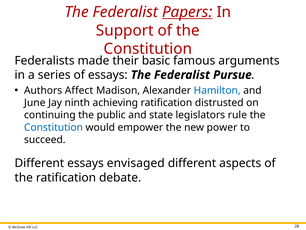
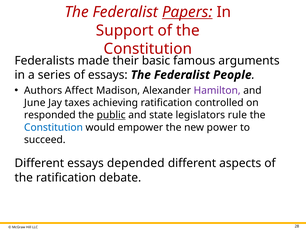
Pursue: Pursue -> People
Hamilton colour: blue -> purple
ninth: ninth -> taxes
distrusted: distrusted -> controlled
continuing: continuing -> responded
public underline: none -> present
envisaged: envisaged -> depended
